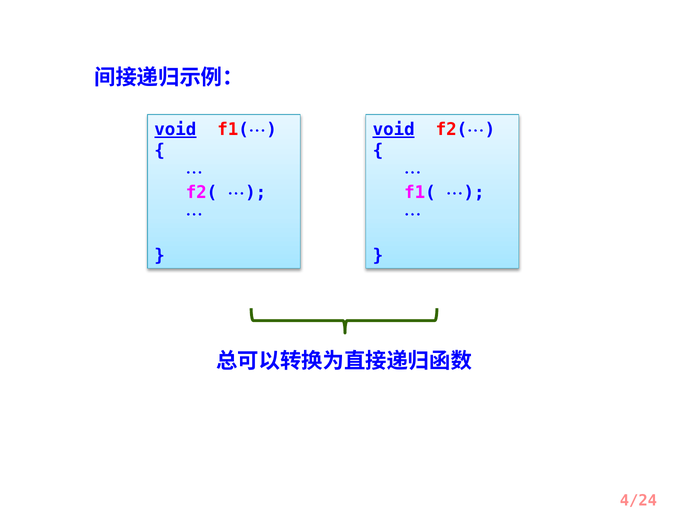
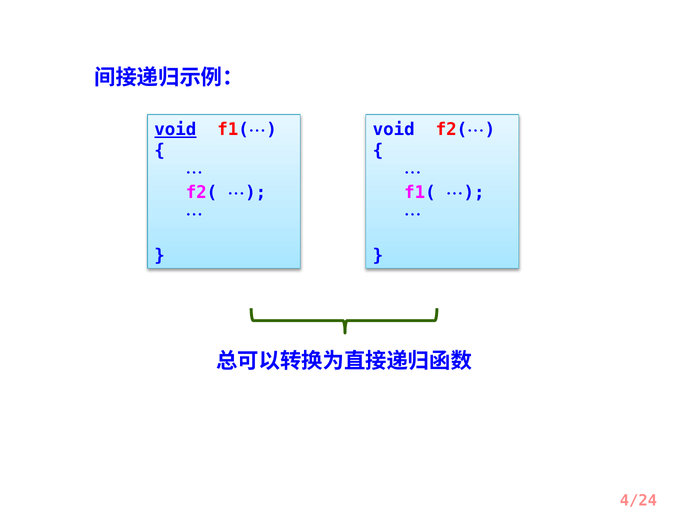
void at (394, 130) underline: present -> none
